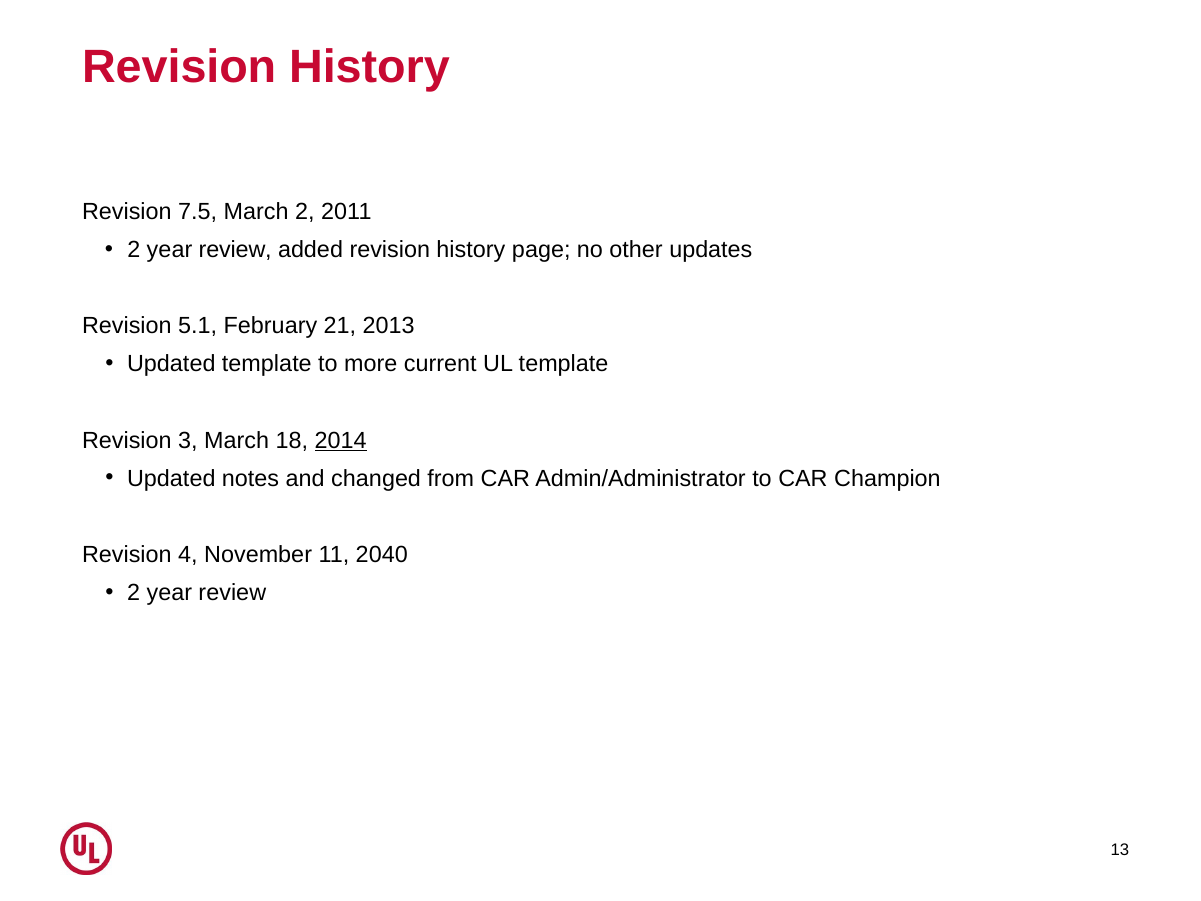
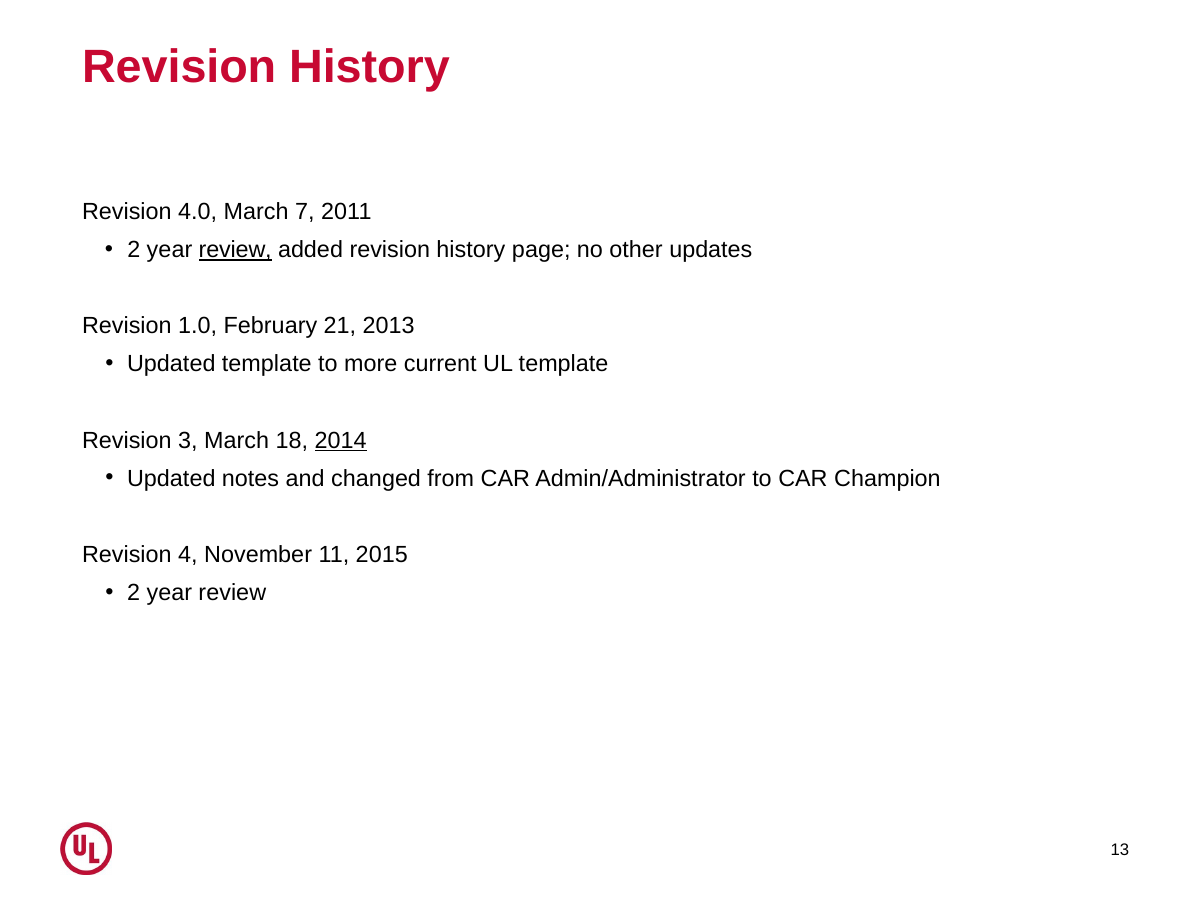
7.5: 7.5 -> 4.0
March 2: 2 -> 7
review at (235, 250) underline: none -> present
5.1: 5.1 -> 1.0
2040: 2040 -> 2015
